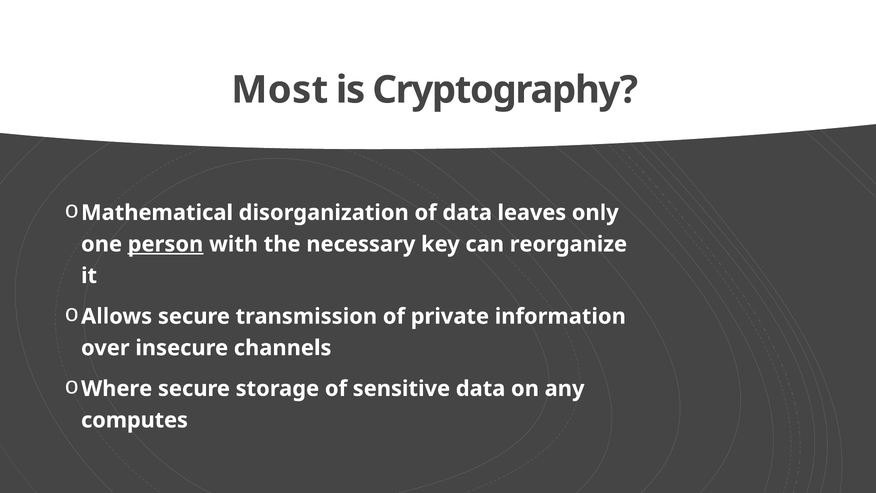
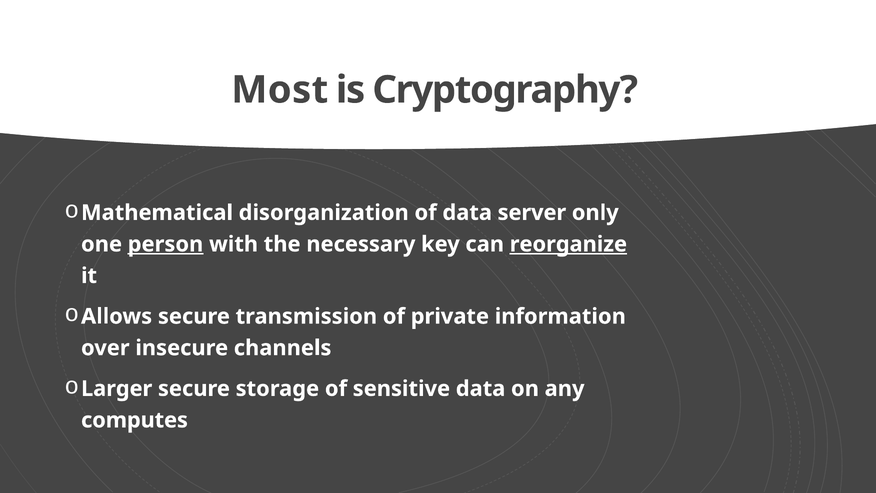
leaves: leaves -> server
reorganize underline: none -> present
Where: Where -> Larger
